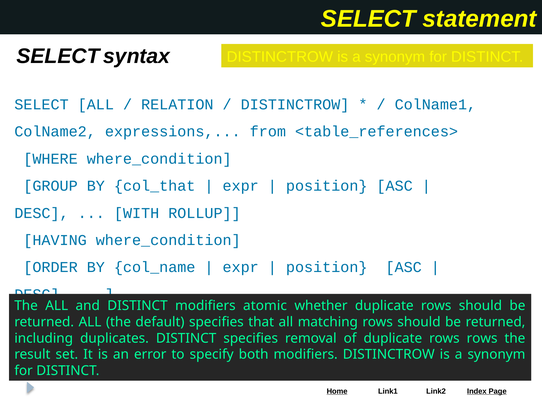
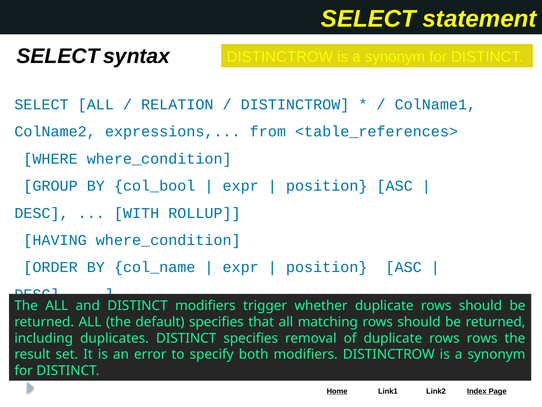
col_that: col_that -> col_bool
atomic: atomic -> trigger
